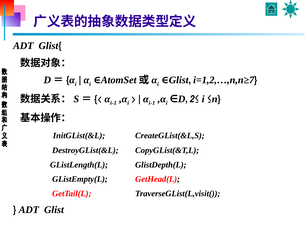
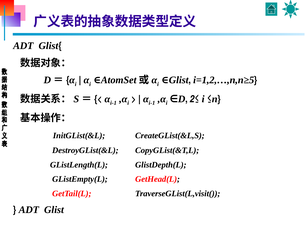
i=1,2,…,n,n≥7: i=1,2,…,n,n≥7 -> i=1,2,…,n,n≥5
